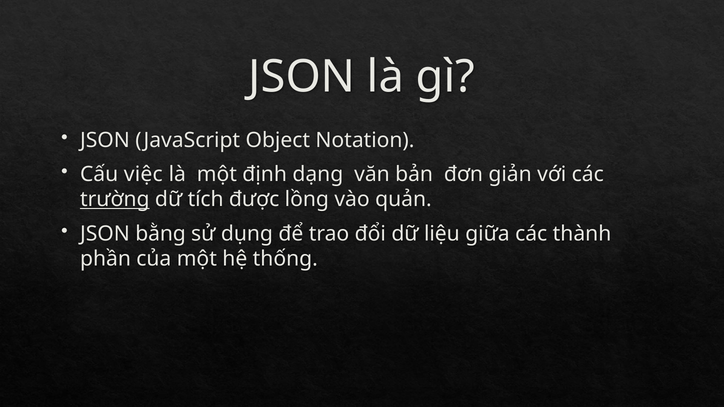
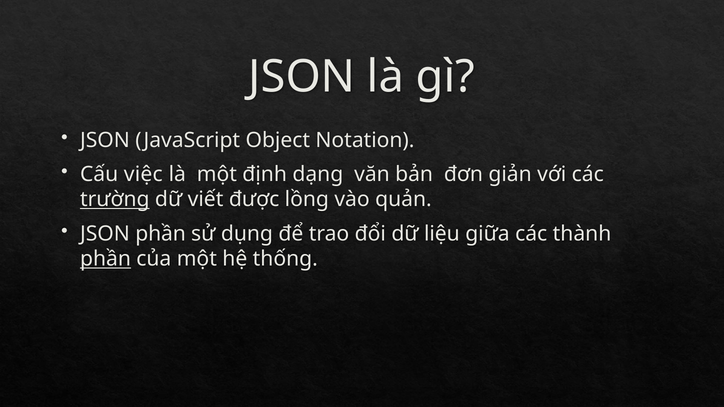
tích: tích -> viết
JSON bằng: bằng -> phần
phần at (106, 259) underline: none -> present
